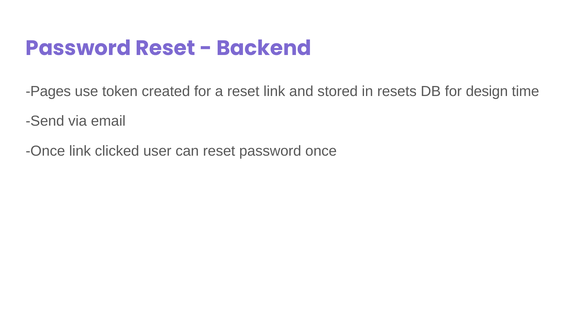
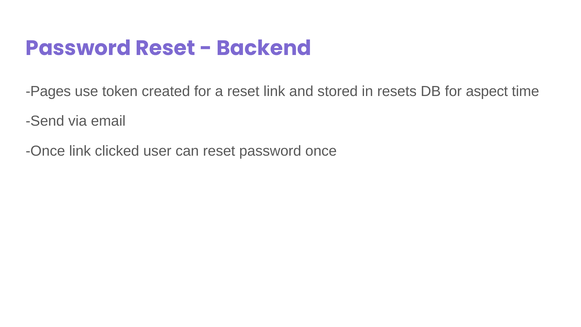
design: design -> aspect
